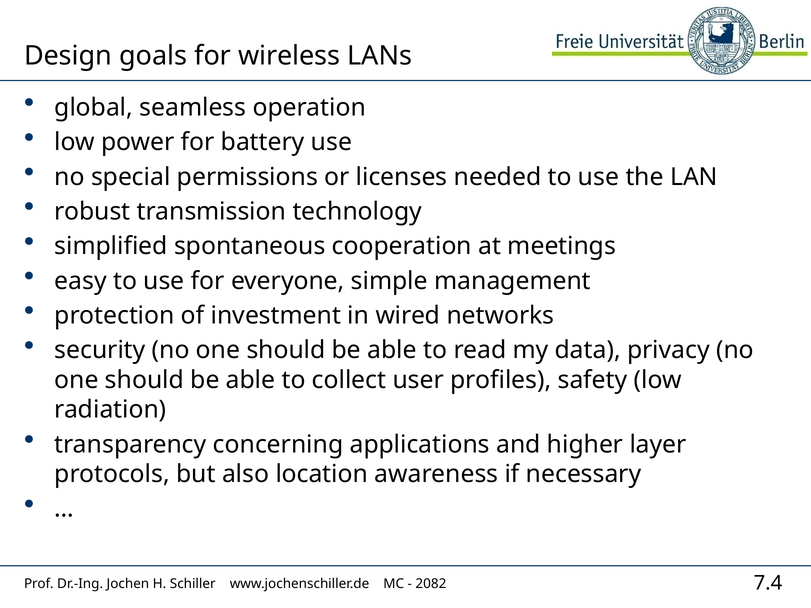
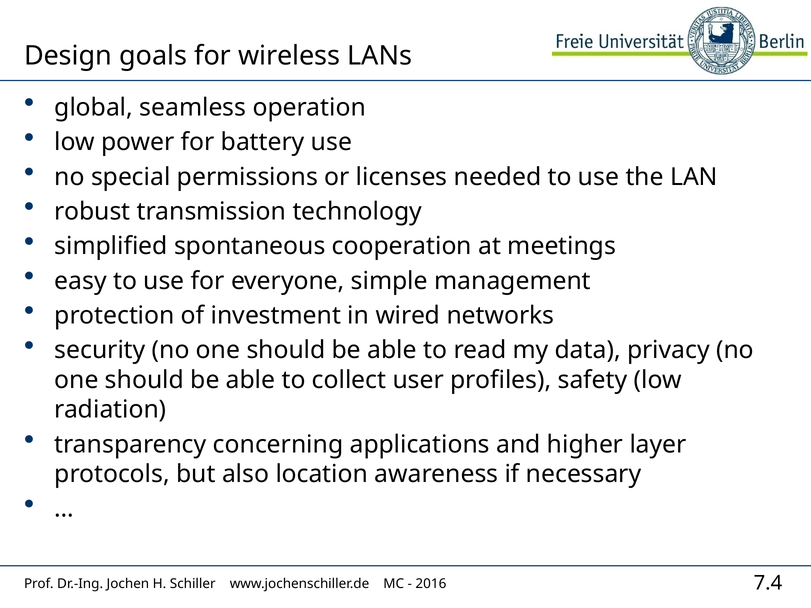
2082: 2082 -> 2016
